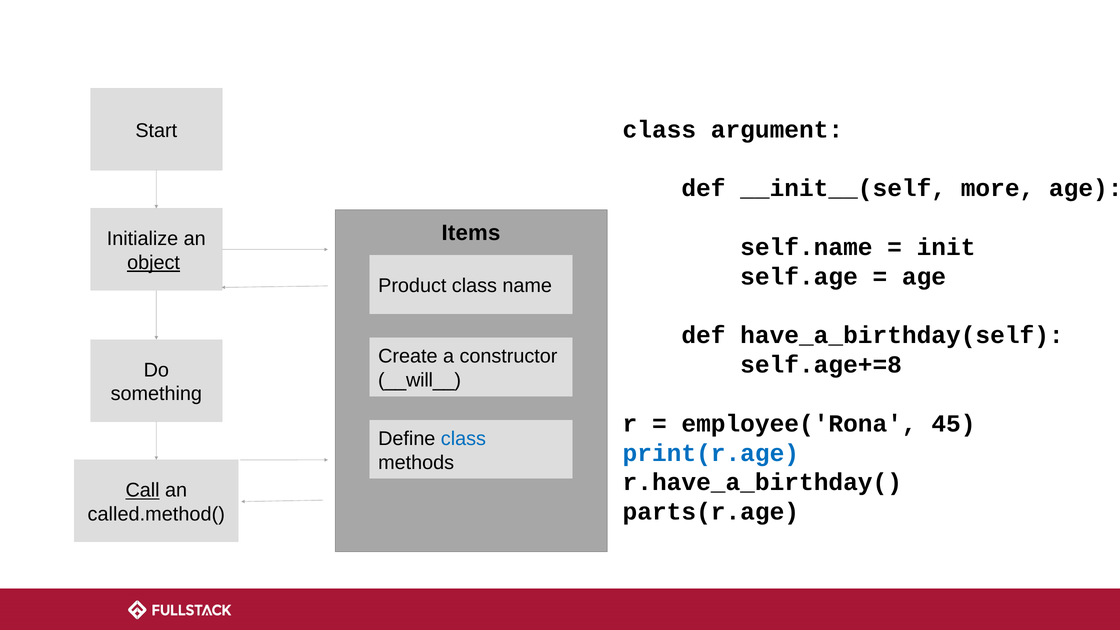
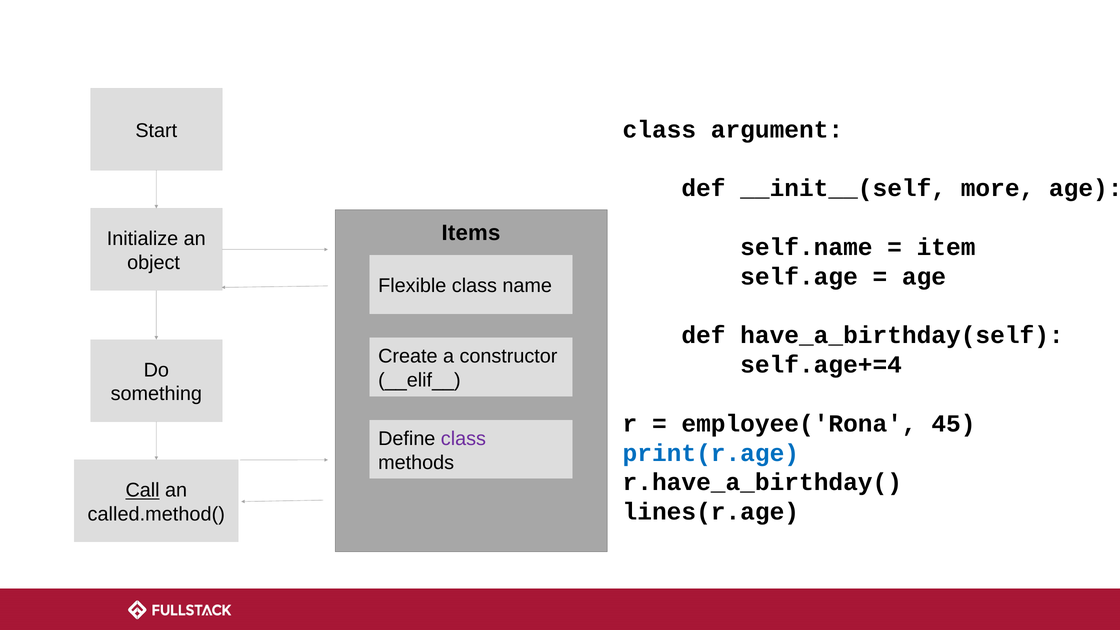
init: init -> item
object underline: present -> none
Product: Product -> Flexible
self.age+=8: self.age+=8 -> self.age+=4
__will__: __will__ -> __elif__
class at (463, 439) colour: blue -> purple
parts(r.age: parts(r.age -> lines(r.age
